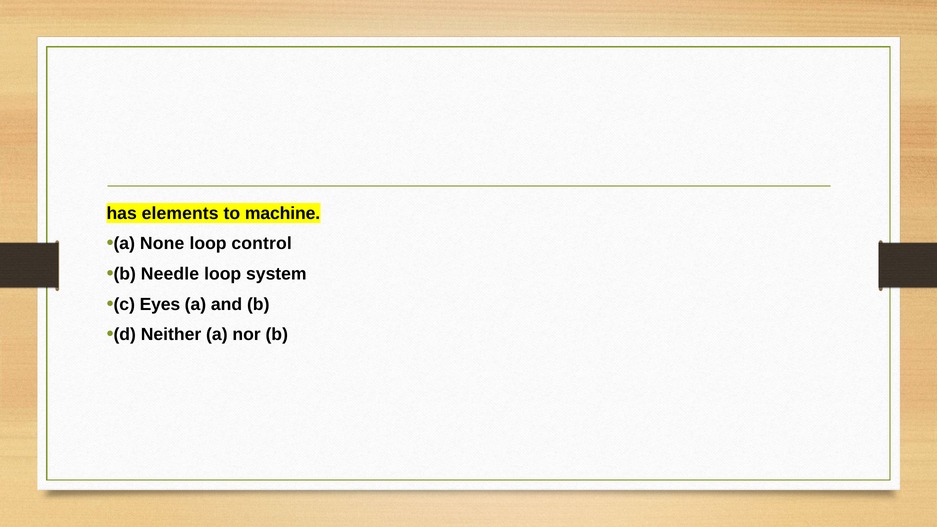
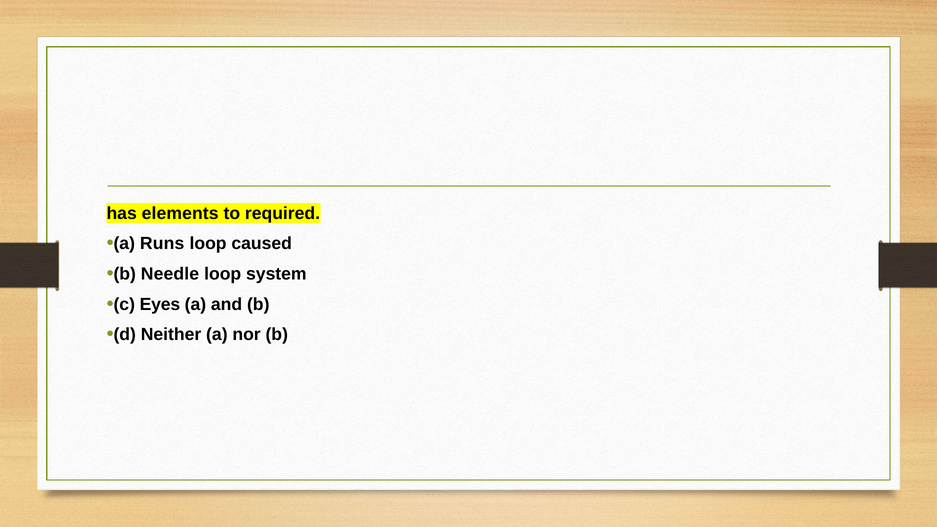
machine: machine -> required
None: None -> Runs
control: control -> caused
